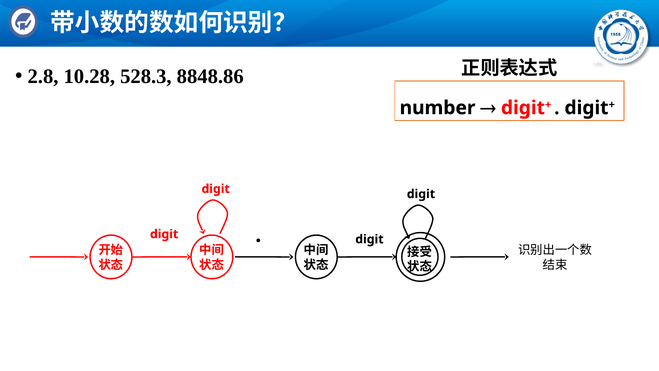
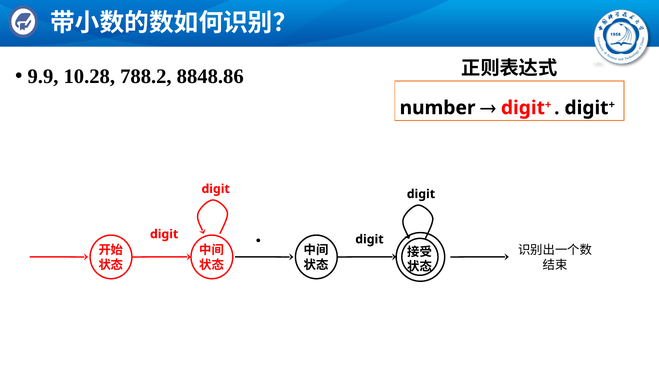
2.8: 2.8 -> 9.9
528.3: 528.3 -> 788.2
